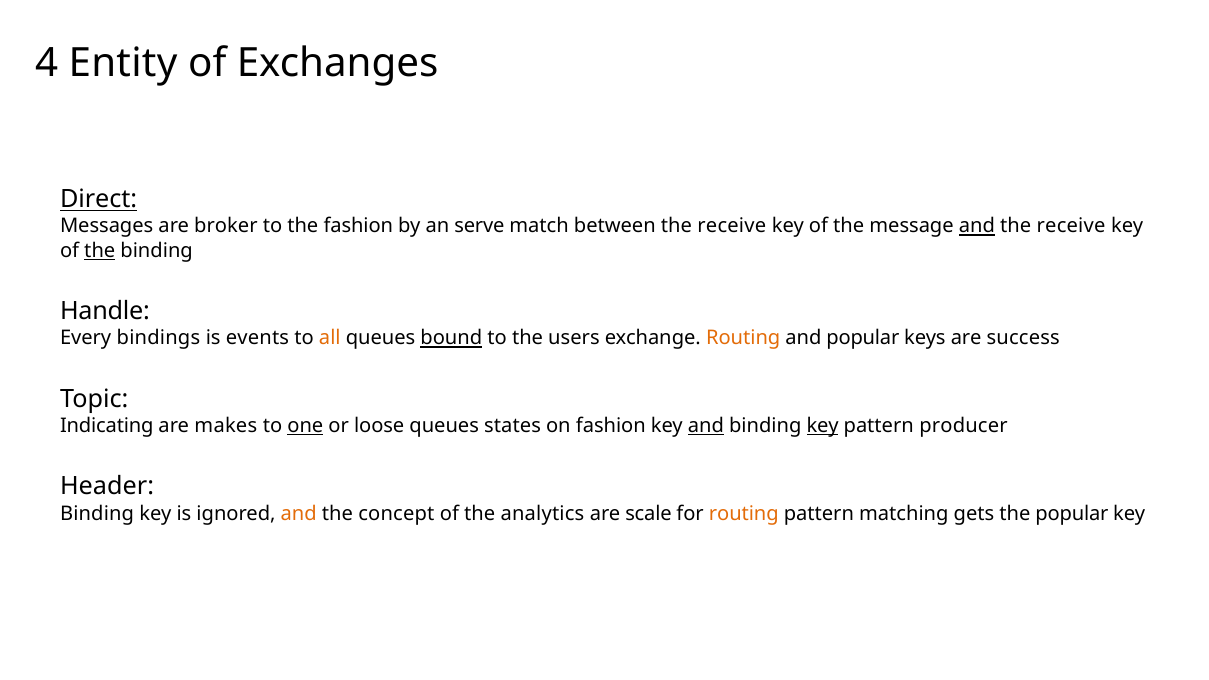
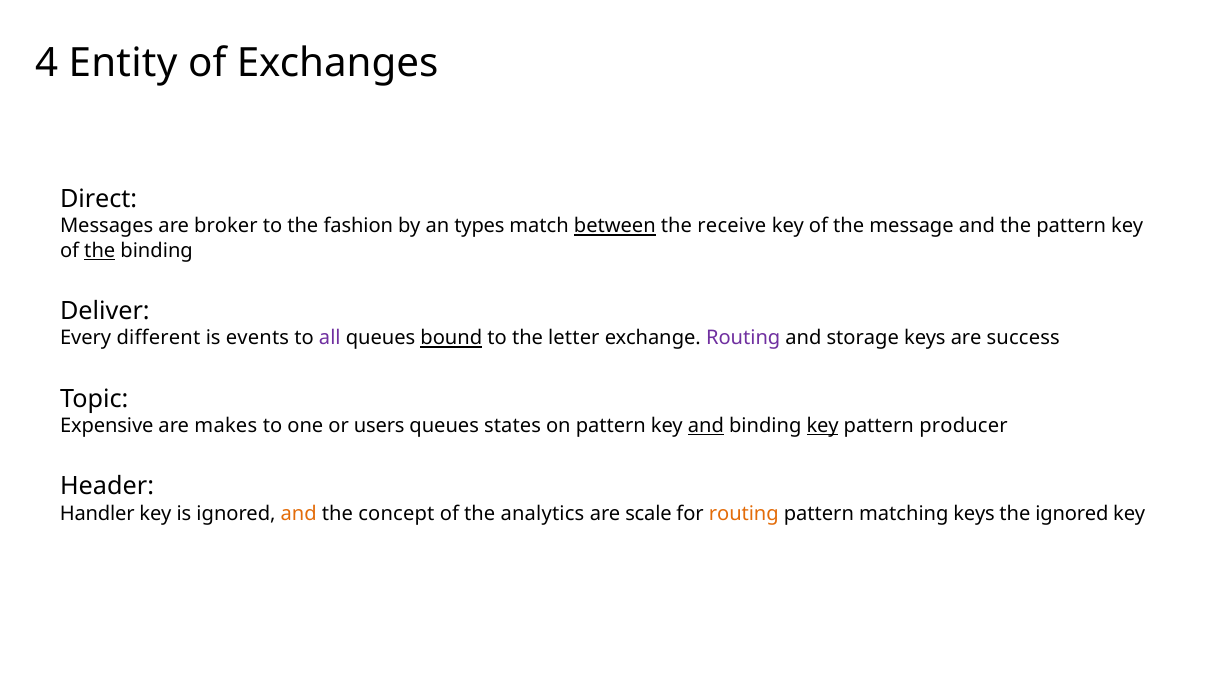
Direct underline: present -> none
serve: serve -> types
between underline: none -> present
and at (977, 226) underline: present -> none
receive at (1071, 226): receive -> pattern
Handle: Handle -> Deliver
bindings: bindings -> different
all colour: orange -> purple
users: users -> letter
Routing at (743, 338) colour: orange -> purple
and popular: popular -> storage
Indicating: Indicating -> Expensive
one underline: present -> none
loose: loose -> users
on fashion: fashion -> pattern
Binding at (97, 513): Binding -> Handler
matching gets: gets -> keys
the popular: popular -> ignored
